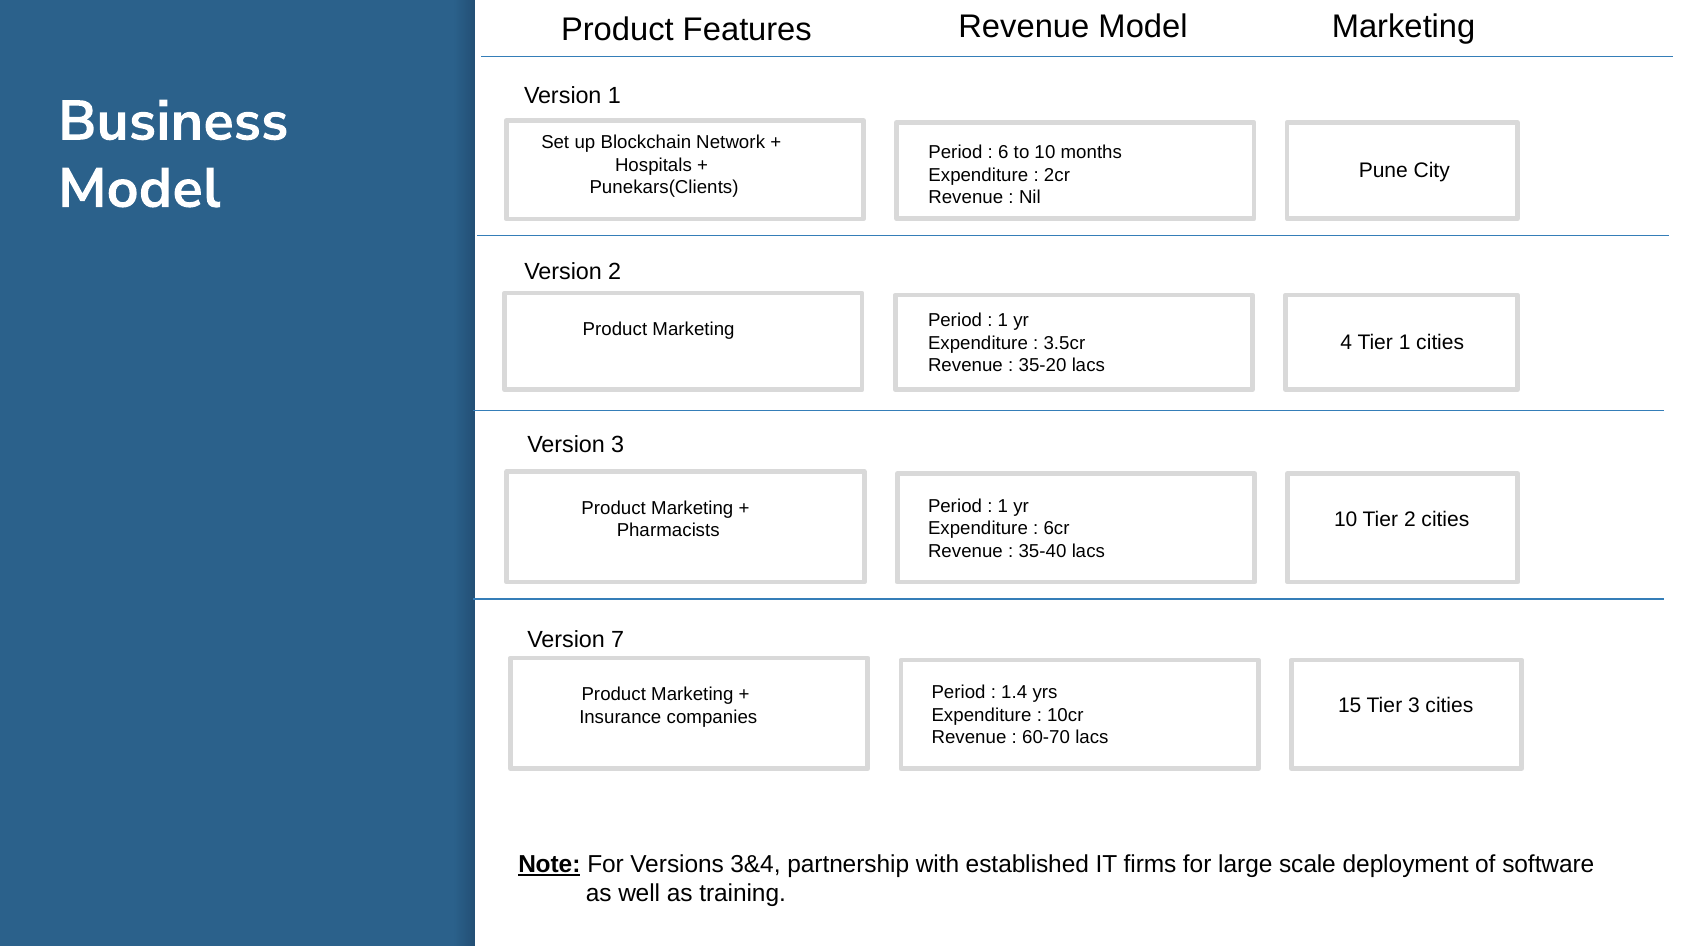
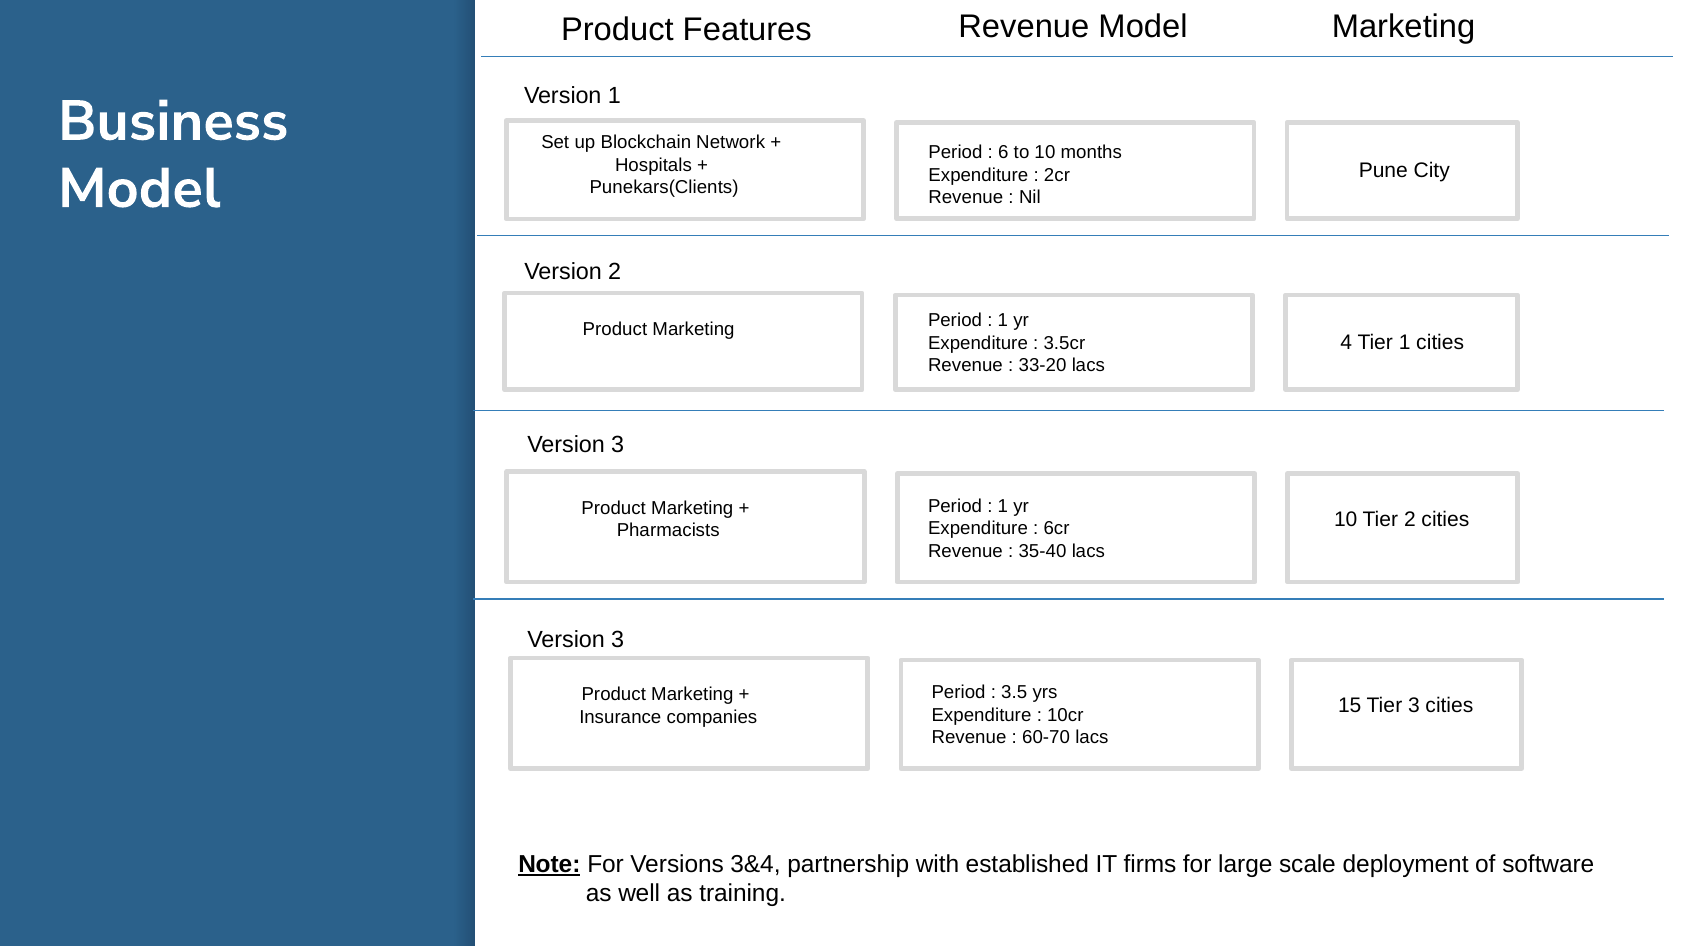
35-20: 35-20 -> 33-20
7 at (618, 639): 7 -> 3
1.4: 1.4 -> 3.5
